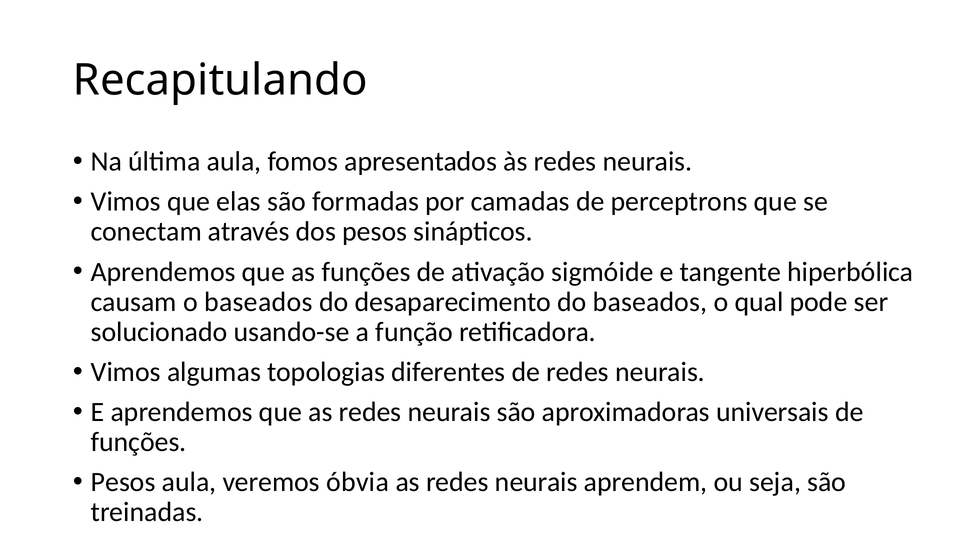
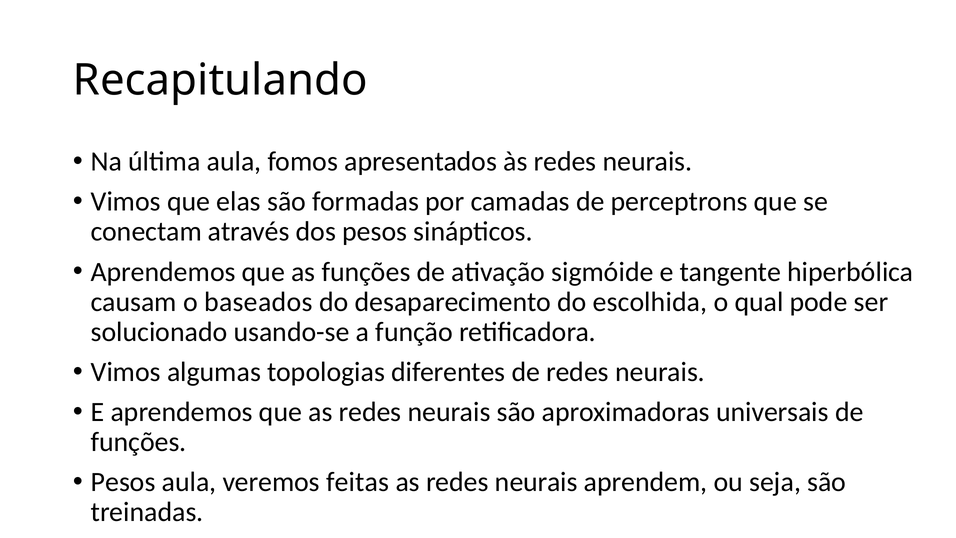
do baseados: baseados -> escolhida
óbvia: óbvia -> feitas
